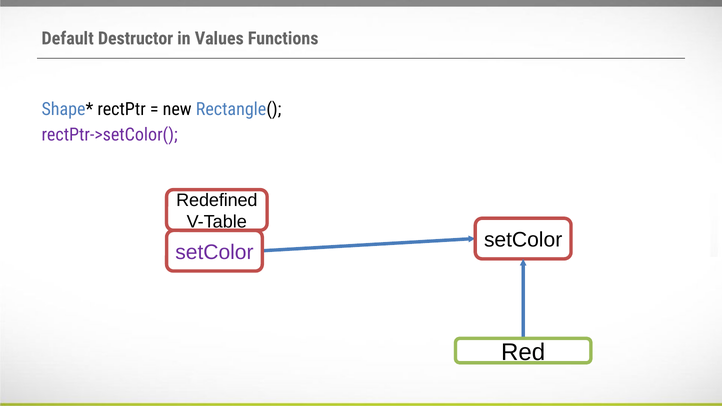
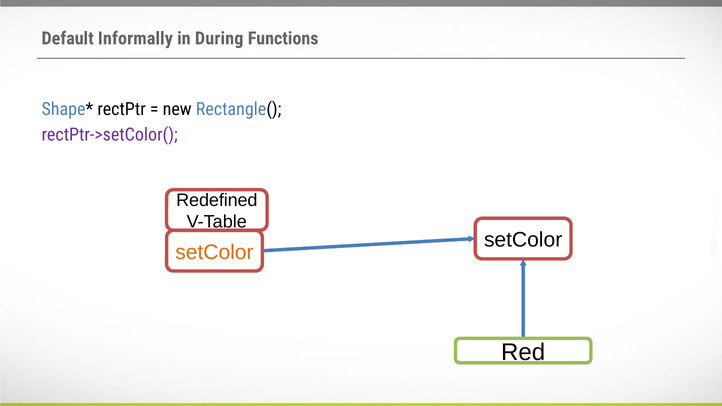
Destructor: Destructor -> Informally
Values: Values -> During
setColor at (214, 252) colour: purple -> orange
